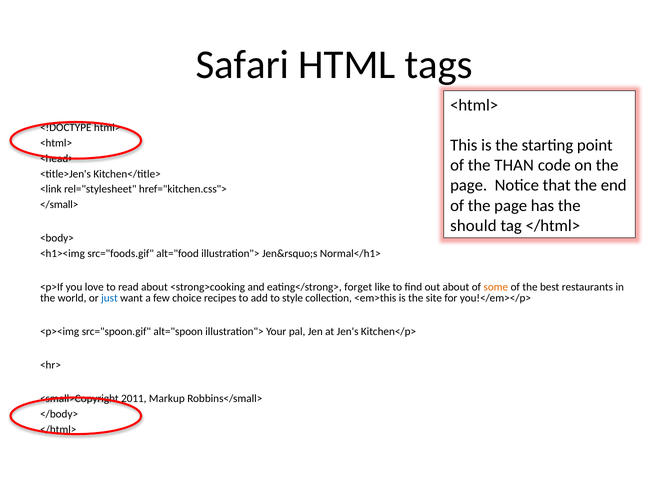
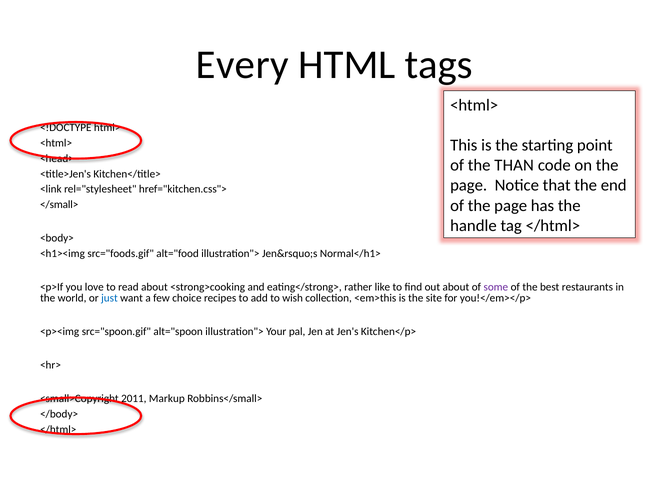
Safari: Safari -> Every
should: should -> handle
forget: forget -> rather
some colour: orange -> purple
style: style -> wish
